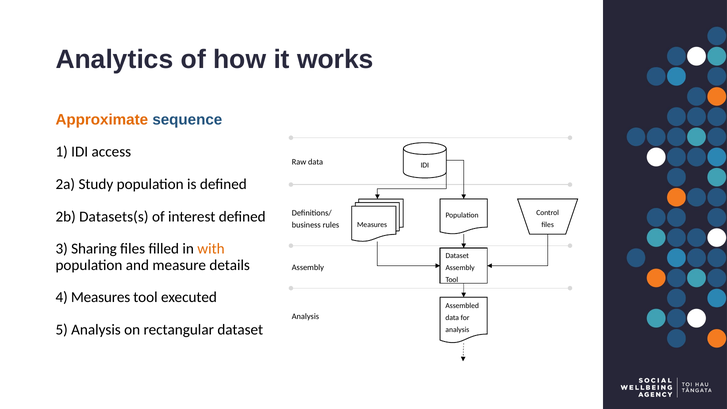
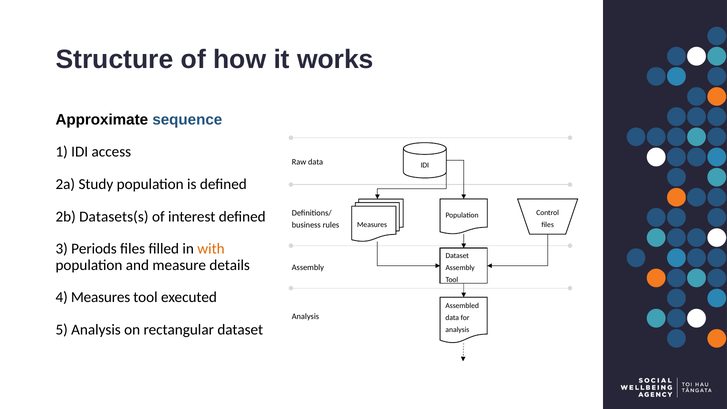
Analytics: Analytics -> Structure
Approximate colour: orange -> black
Sharing: Sharing -> Periods
